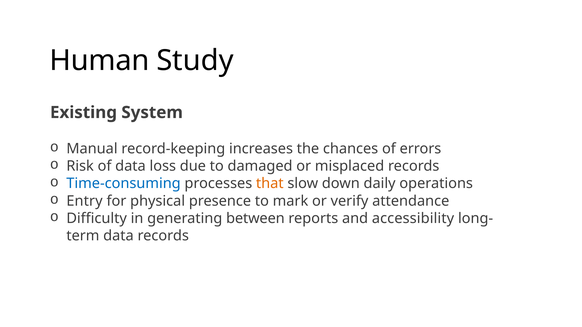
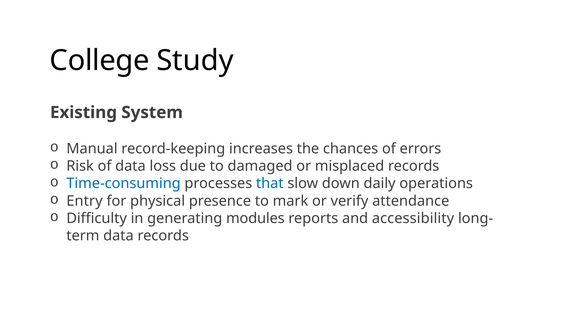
Human: Human -> College
that colour: orange -> blue
between: between -> modules
